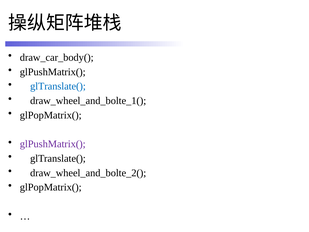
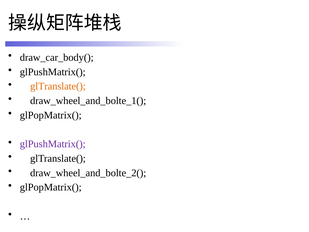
glTranslate( at (58, 86) colour: blue -> orange
